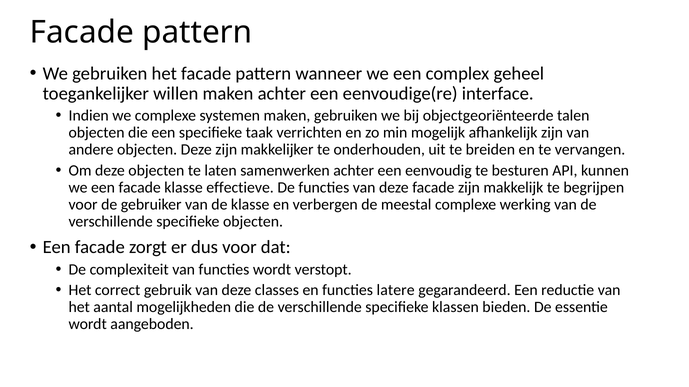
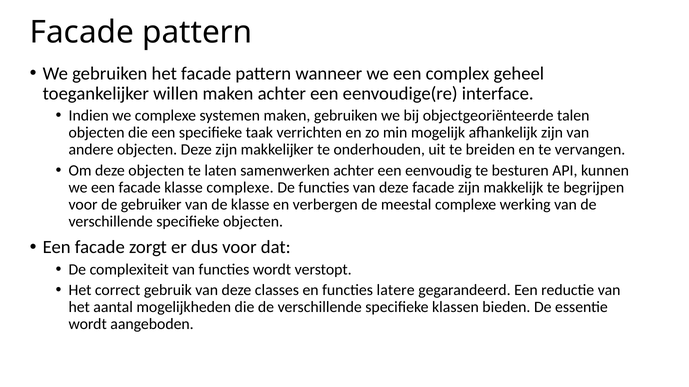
klasse effectieve: effectieve -> complexe
